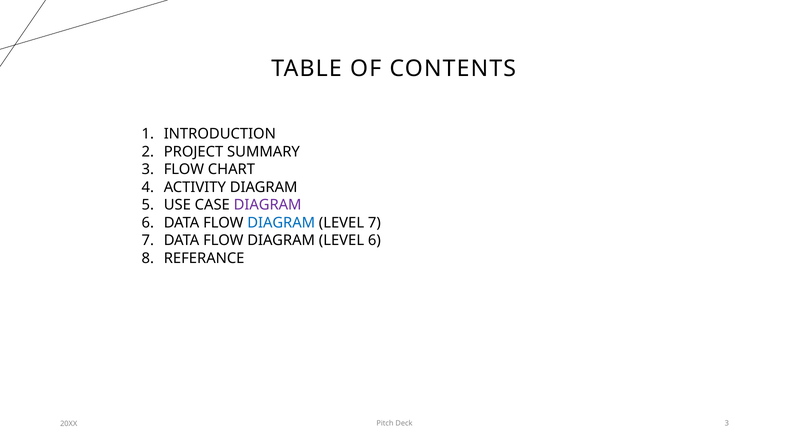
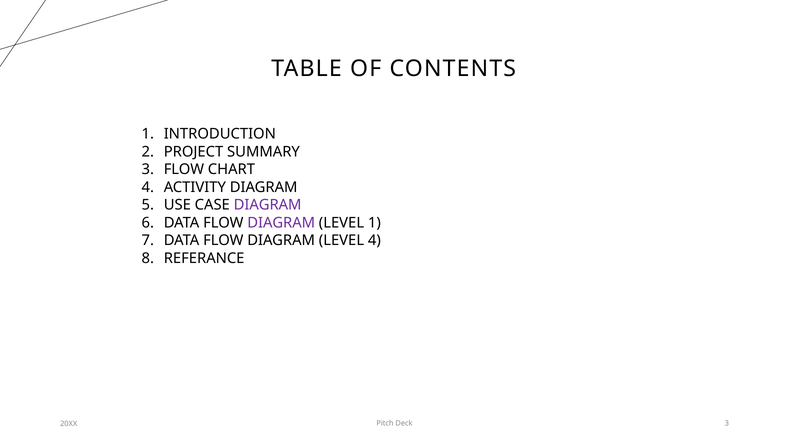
DIAGRAM at (281, 223) colour: blue -> purple
LEVEL 7: 7 -> 1
LEVEL 6: 6 -> 4
